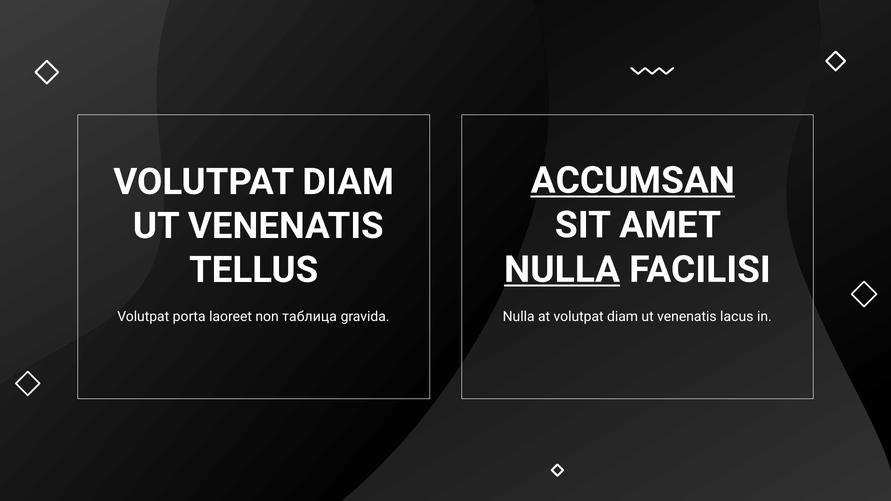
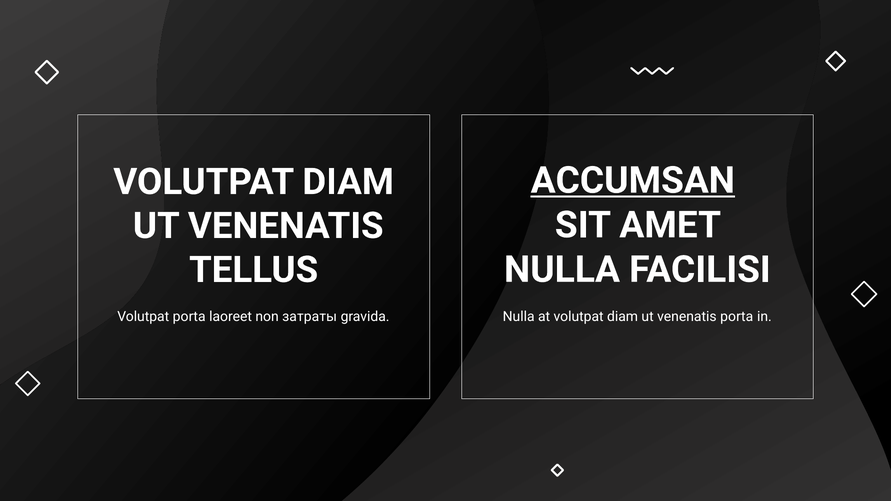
NULLA at (562, 270) underline: present -> none
таблица: таблица -> затраты
venenatis lacus: lacus -> porta
